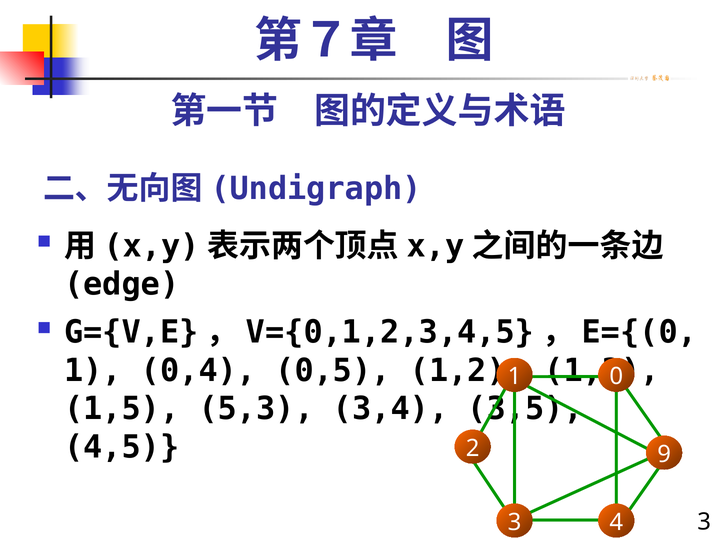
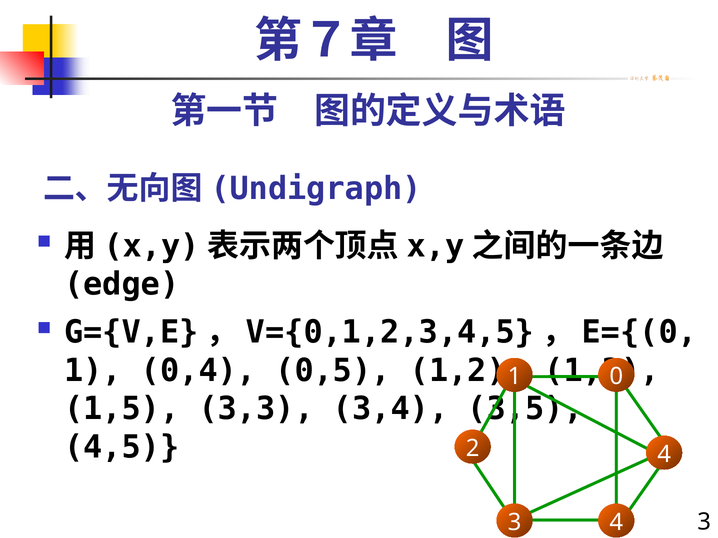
5,3: 5,3 -> 3,3
2 9: 9 -> 4
